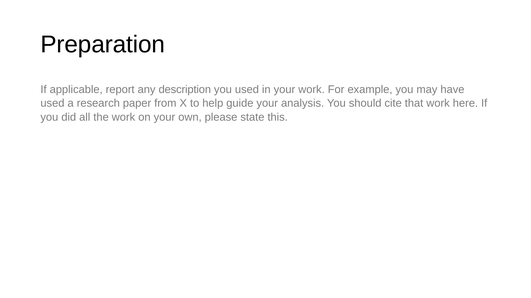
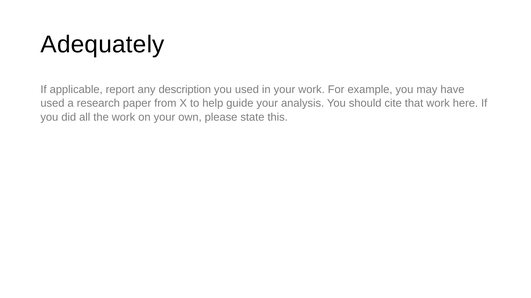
Preparation: Preparation -> Adequately
